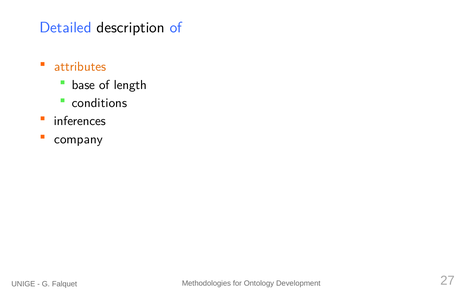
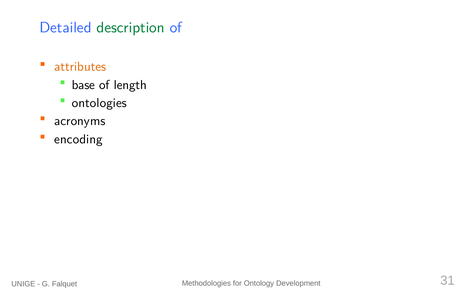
description colour: black -> green
conditions: conditions -> ontologies
inferences: inferences -> acronyms
company: company -> encoding
27: 27 -> 31
